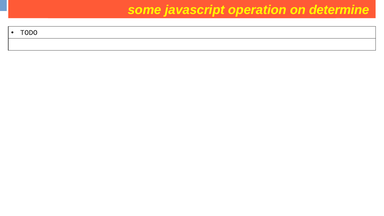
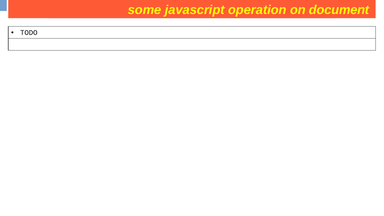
determine: determine -> document
